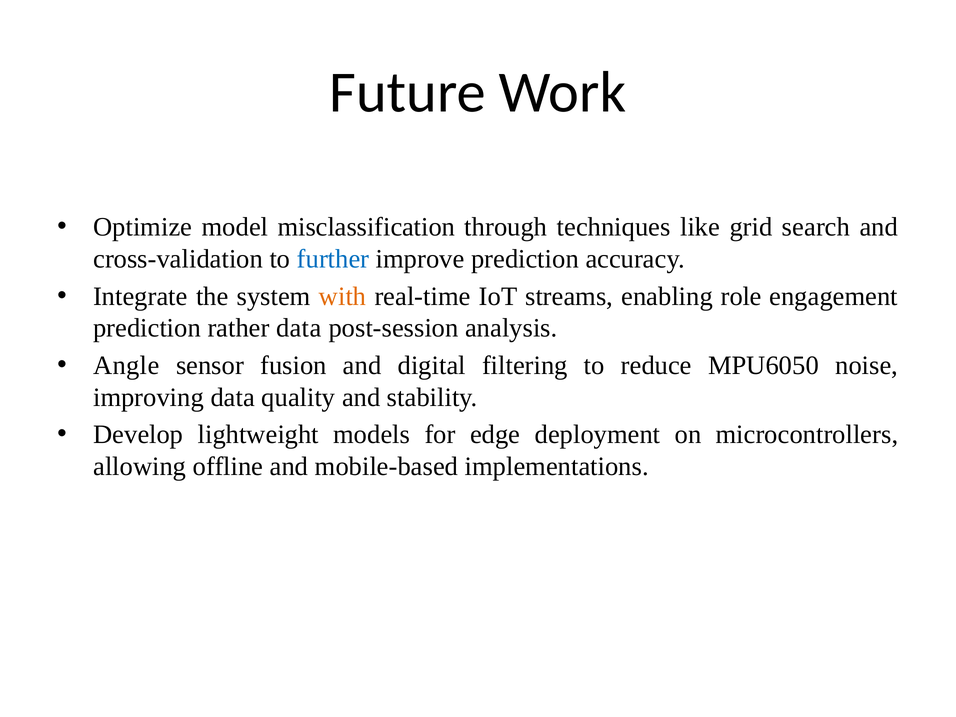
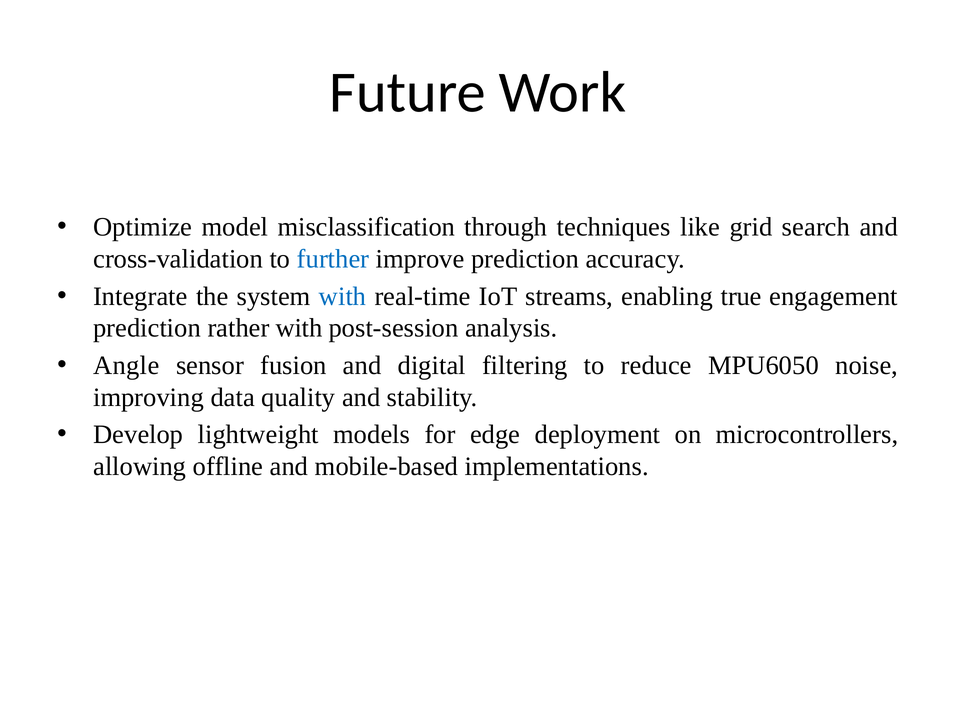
with at (343, 296) colour: orange -> blue
role: role -> true
rather data: data -> with
